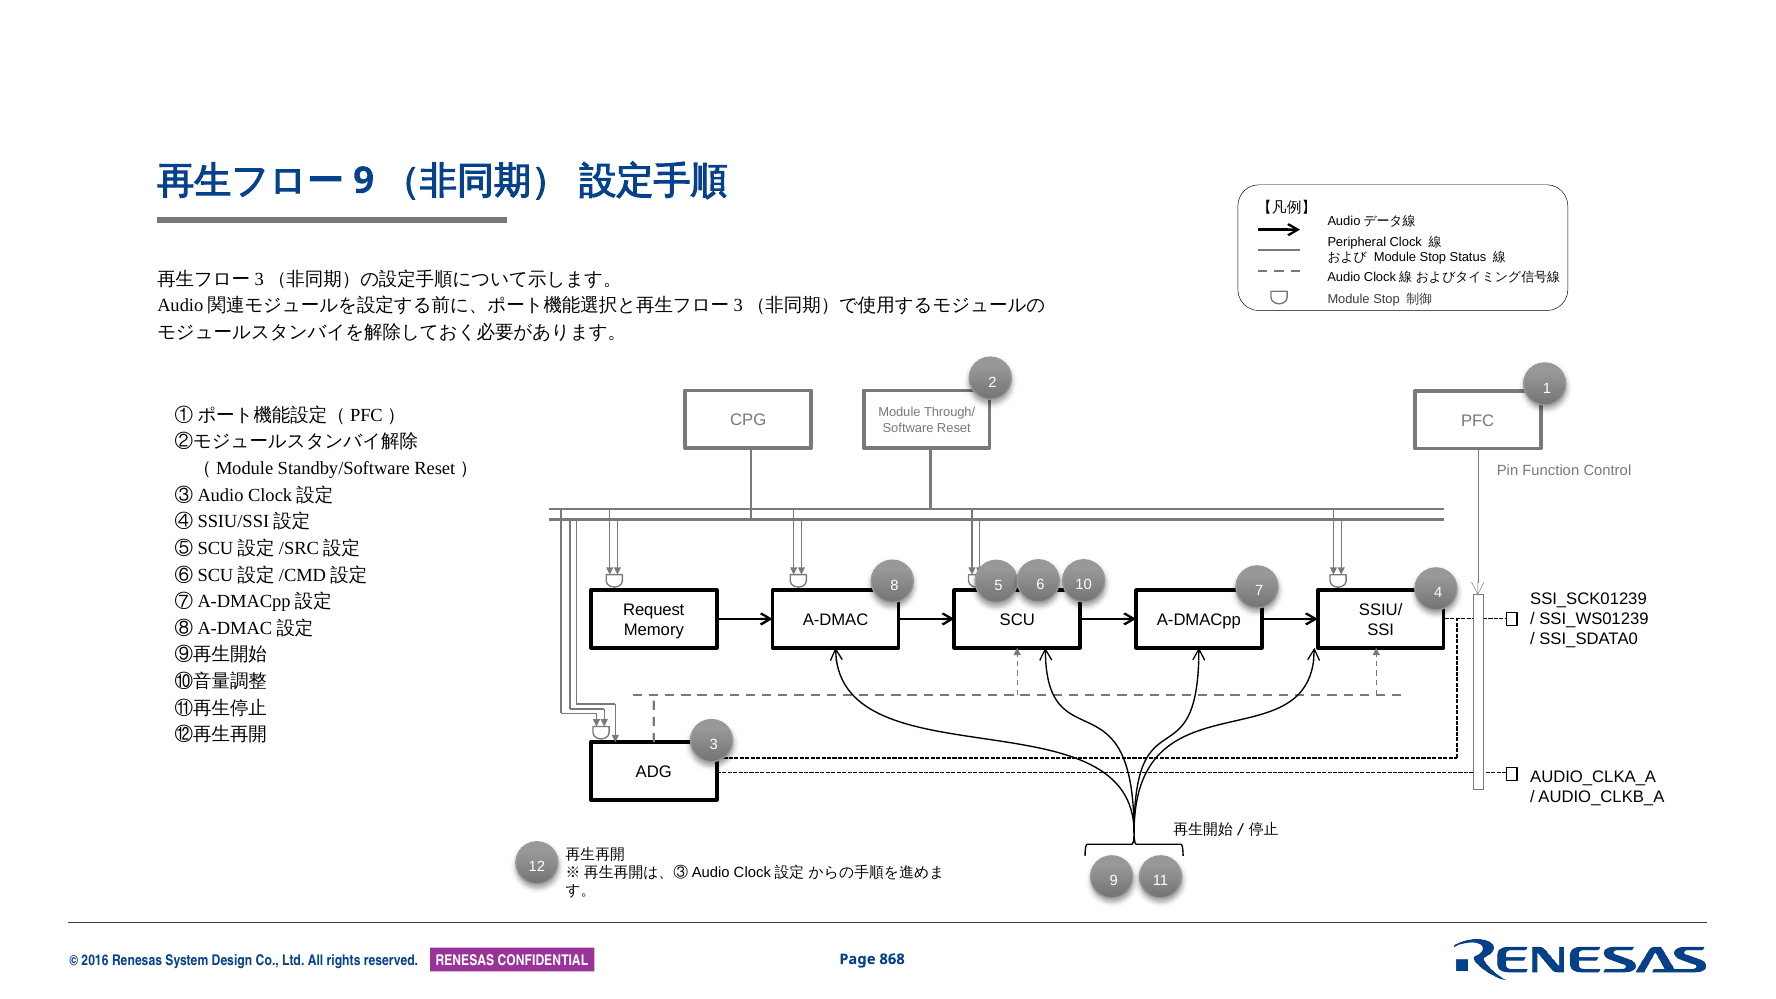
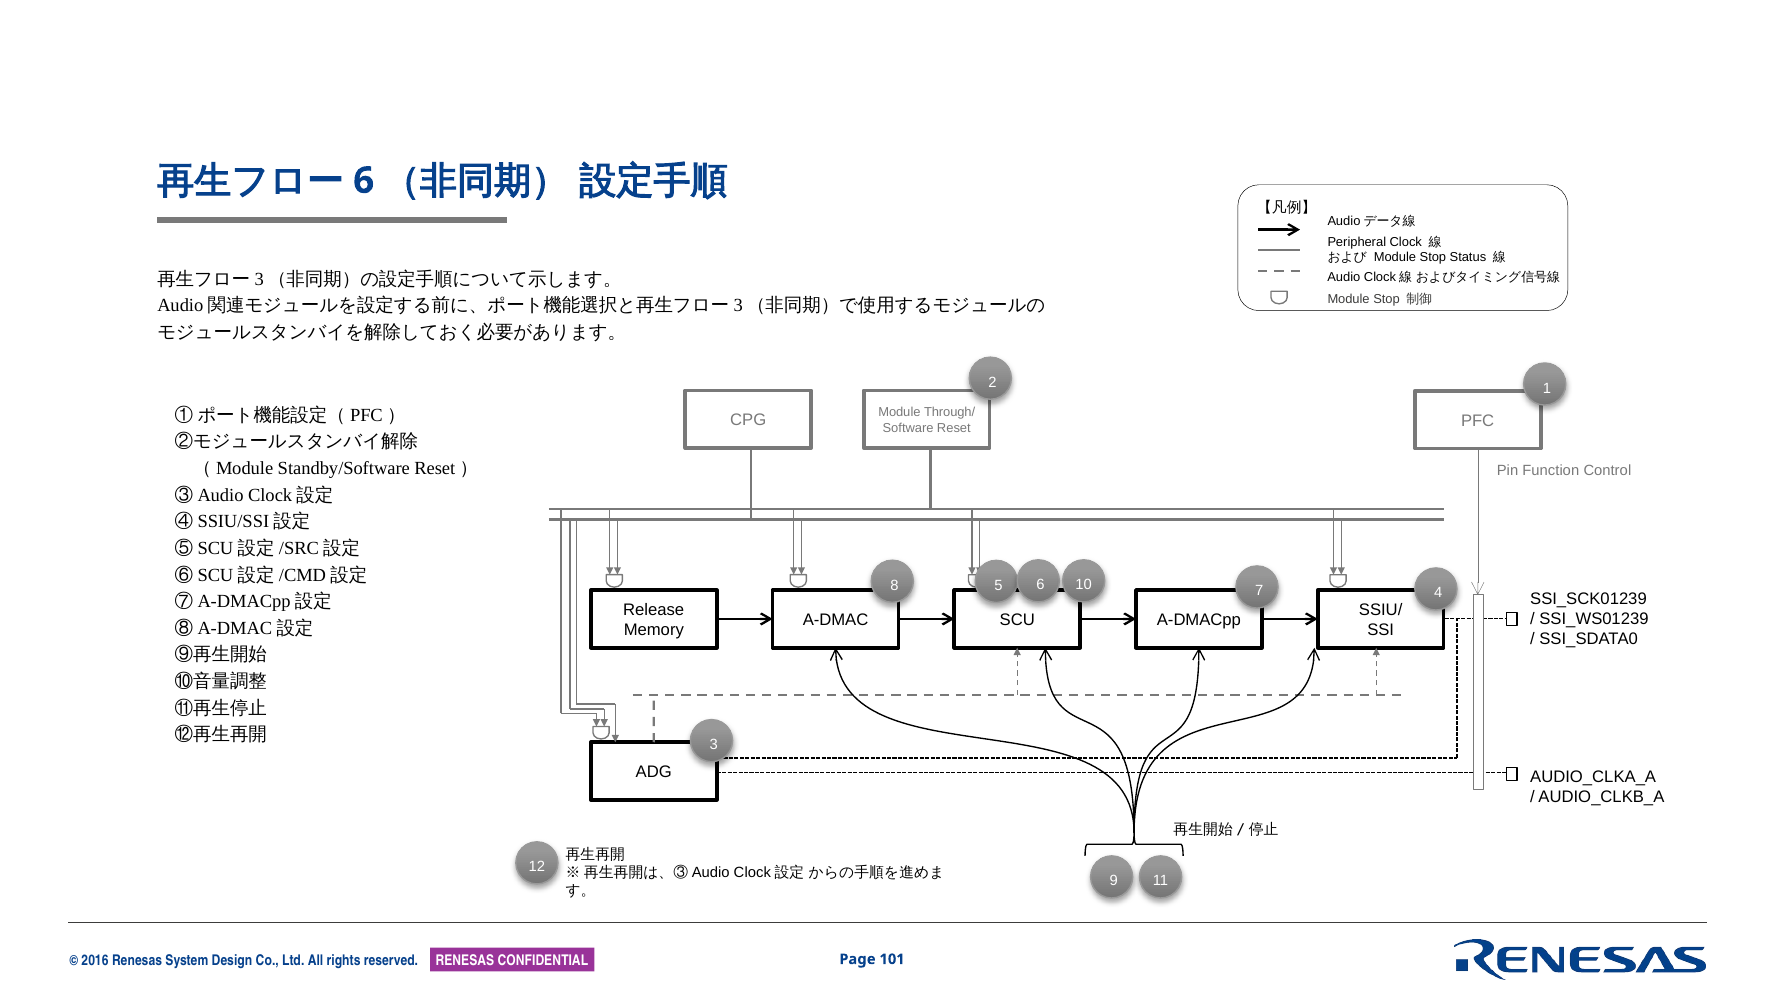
9 at (364, 181): 9 -> 6
Request: Request -> Release
868: 868 -> 101
